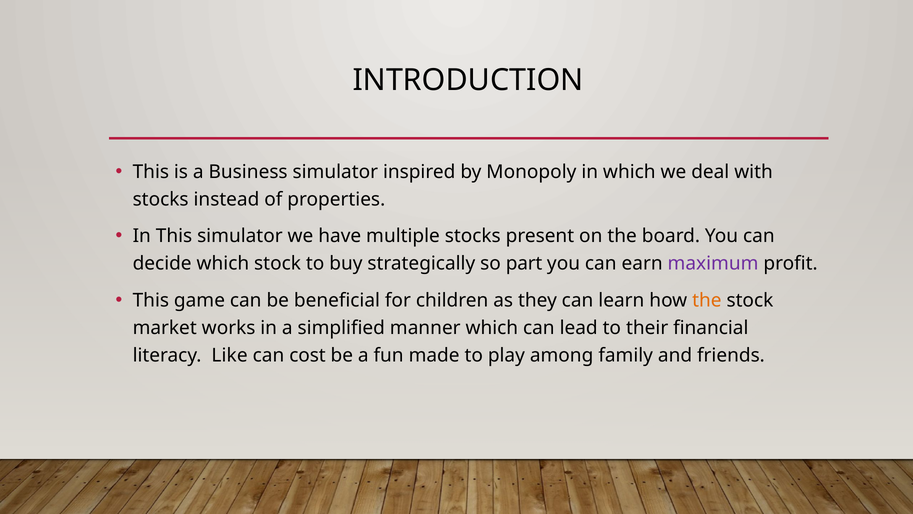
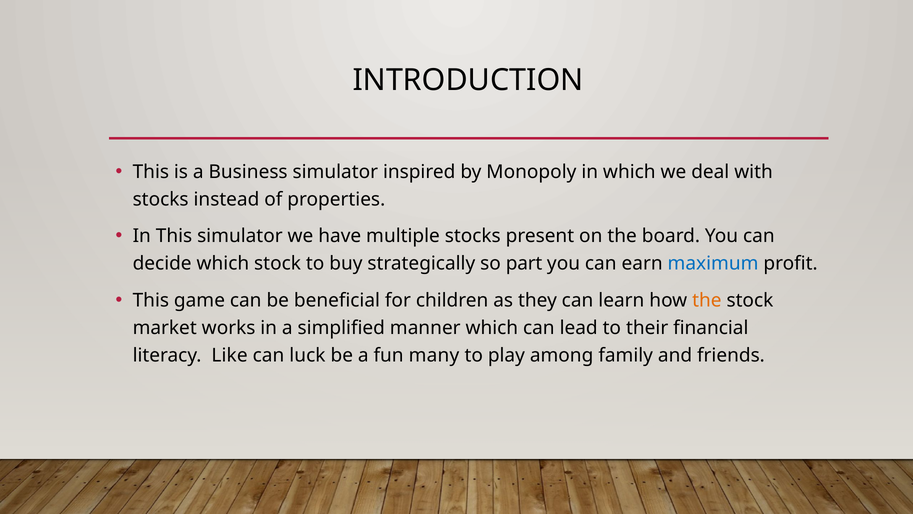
maximum colour: purple -> blue
cost: cost -> luck
made: made -> many
